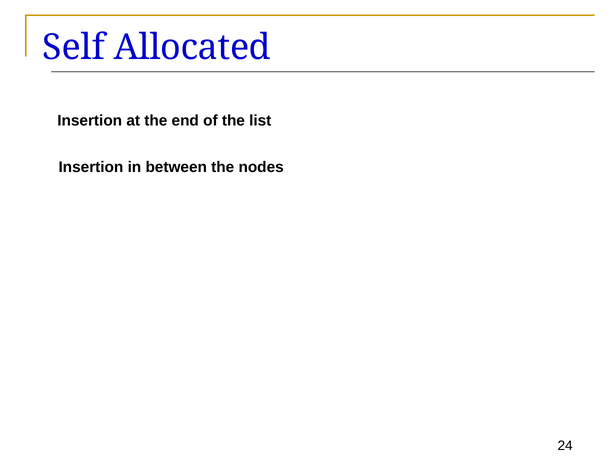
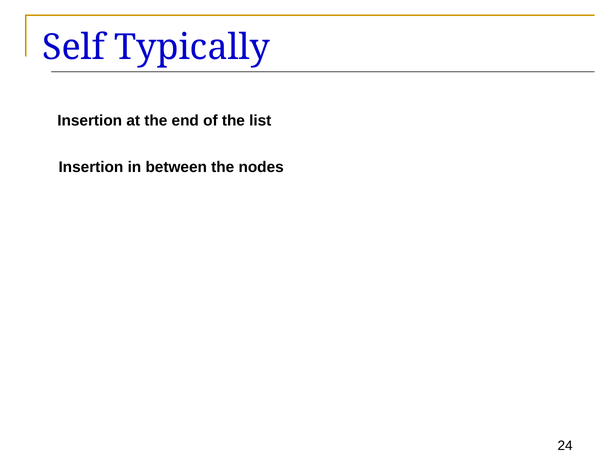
Allocated: Allocated -> Typically
